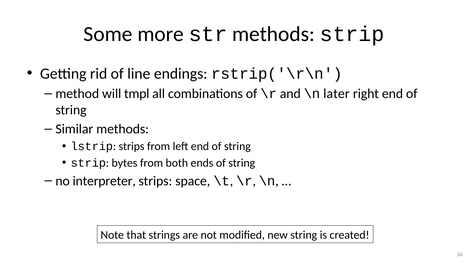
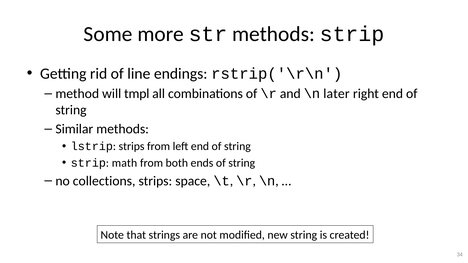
bytes: bytes -> math
interpreter: interpreter -> collections
